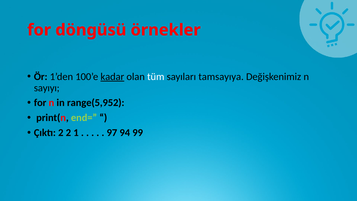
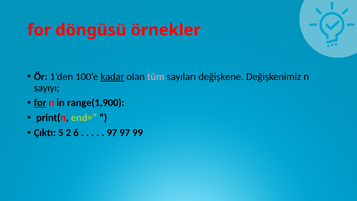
tüm colour: white -> pink
tamsayıya: tamsayıya -> değişkene
for at (40, 103) underline: none -> present
range(5,952: range(5,952 -> range(1,900
Çıktı 2: 2 -> 5
1: 1 -> 6
97 94: 94 -> 97
